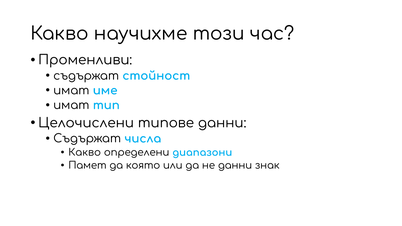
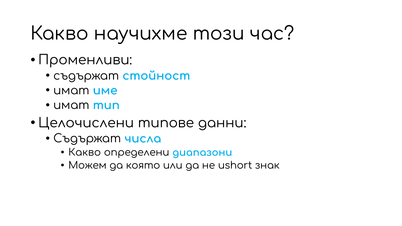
Памет: Памет -> Можем
не данни: данни -> ushort
